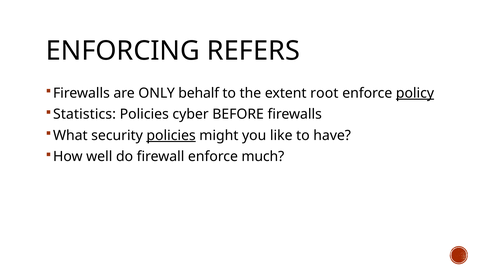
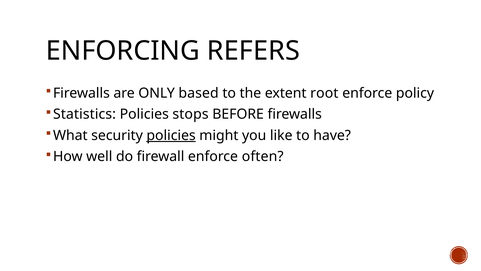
behalf: behalf -> based
policy underline: present -> none
cyber: cyber -> stops
much: much -> often
